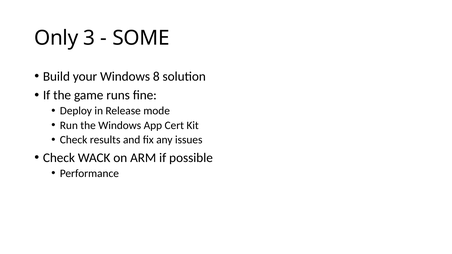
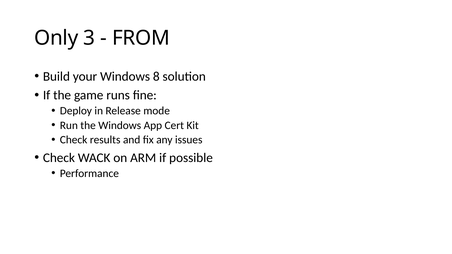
SOME: SOME -> FROM
